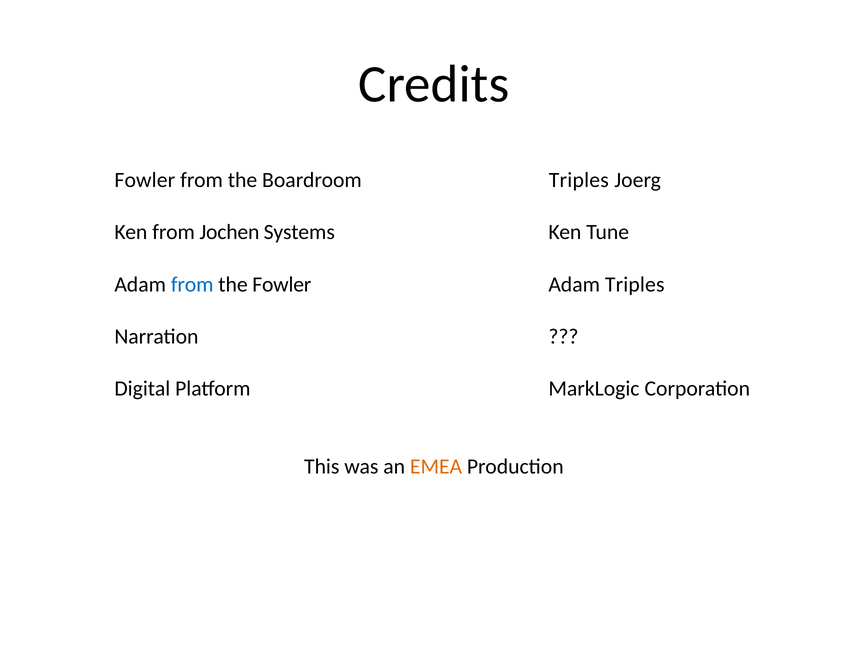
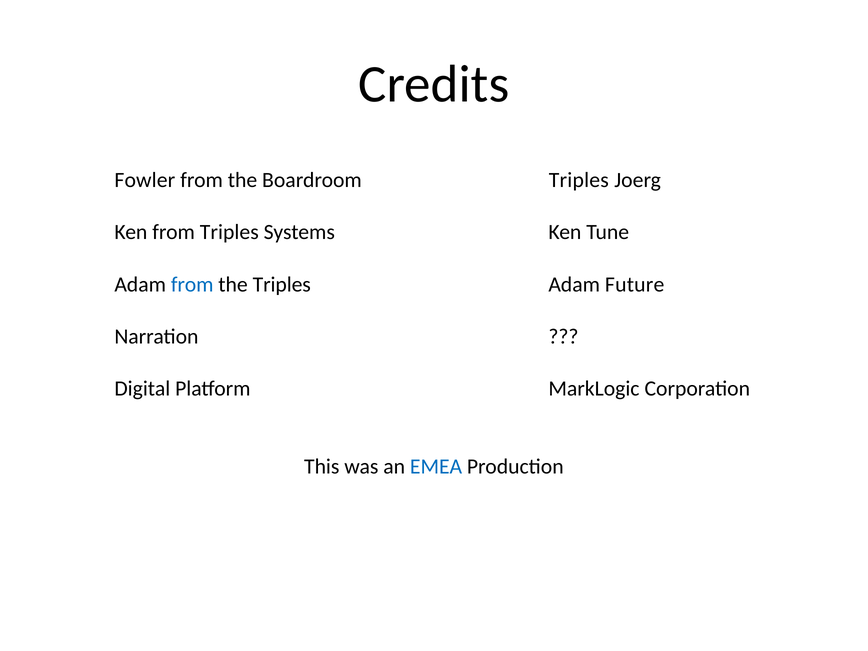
from Jochen: Jochen -> Triples
the Fowler: Fowler -> Triples
Adam Triples: Triples -> Future
EMEA colour: orange -> blue
